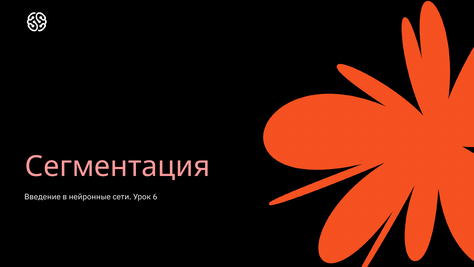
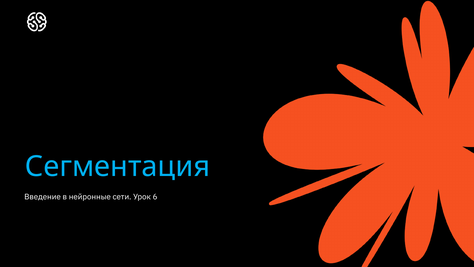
Сегментация colour: pink -> light blue
